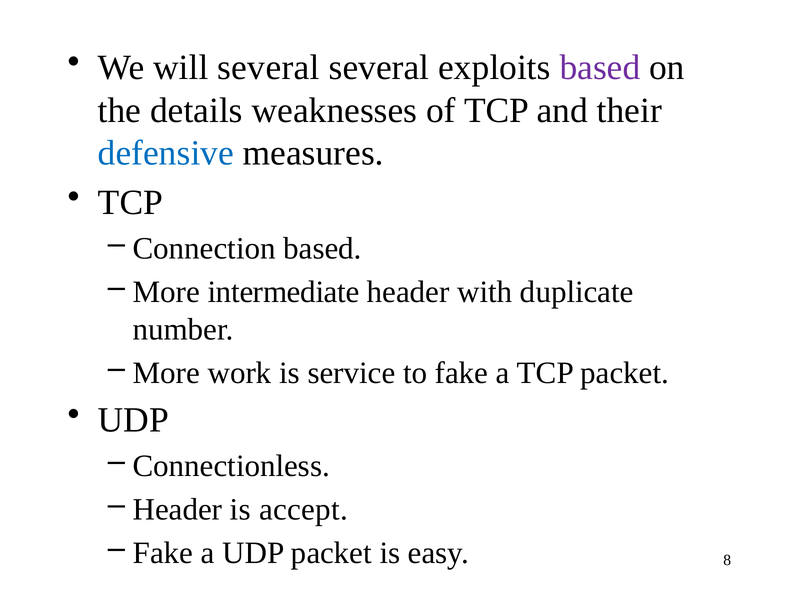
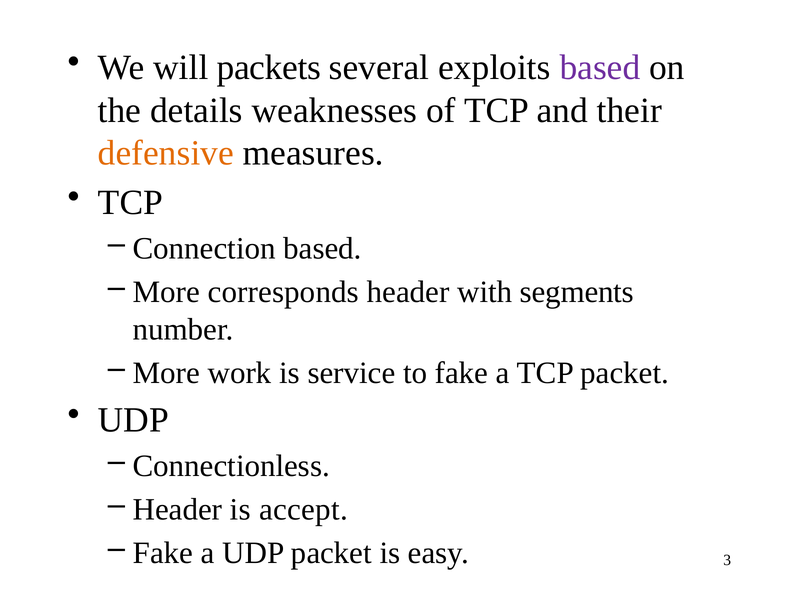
will several: several -> packets
defensive colour: blue -> orange
intermediate: intermediate -> corresponds
duplicate: duplicate -> segments
8: 8 -> 3
